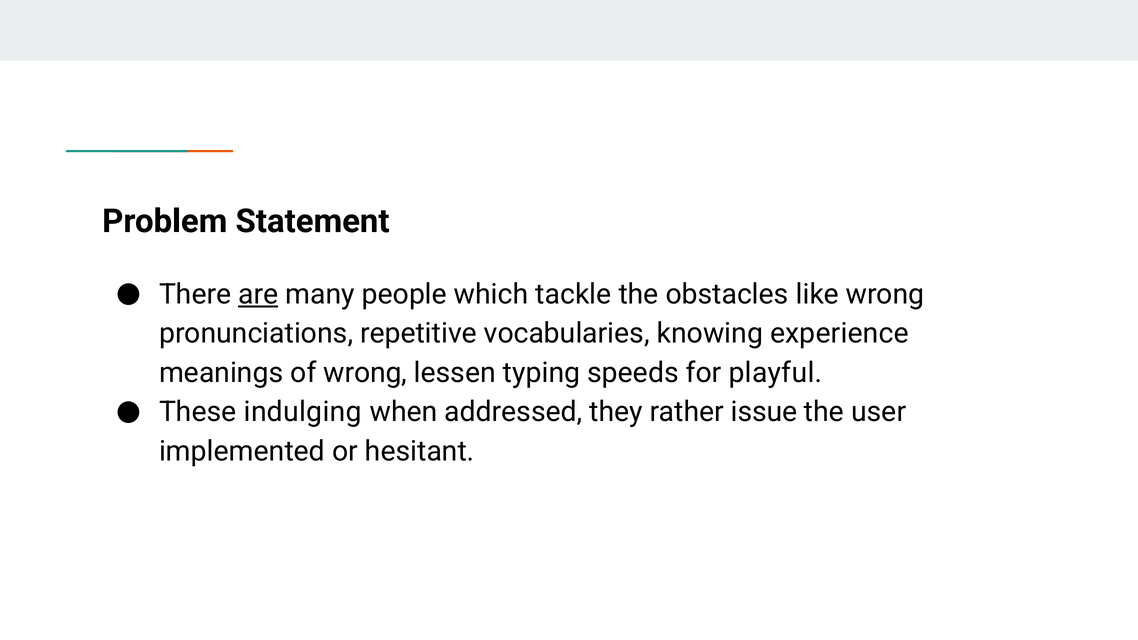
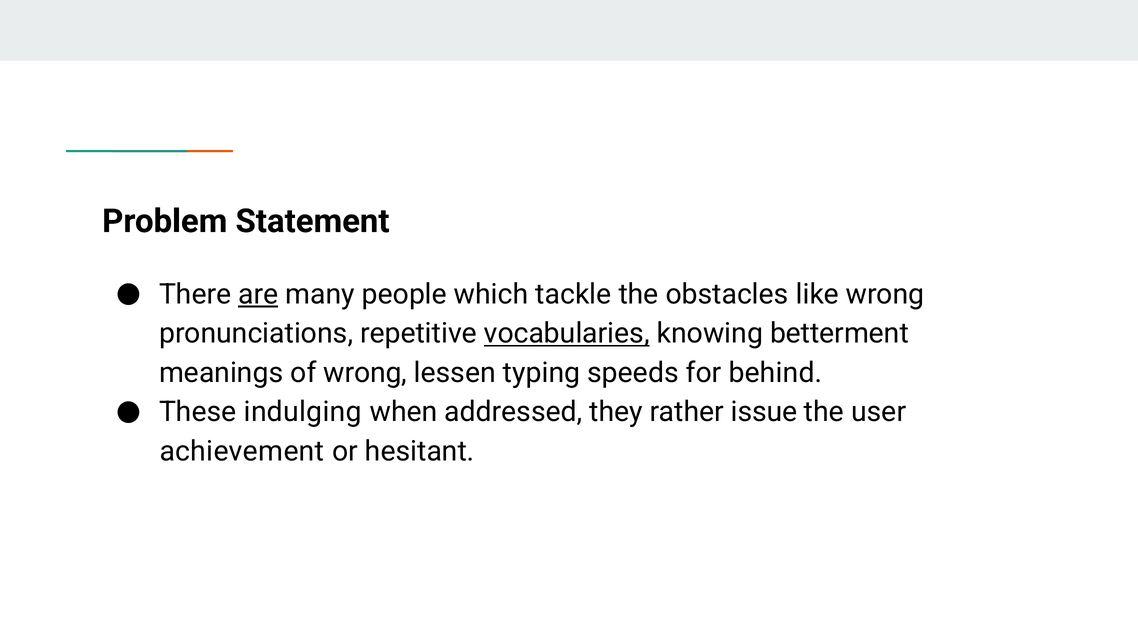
vocabularies underline: none -> present
experience: experience -> betterment
playful: playful -> behind
implemented: implemented -> achievement
